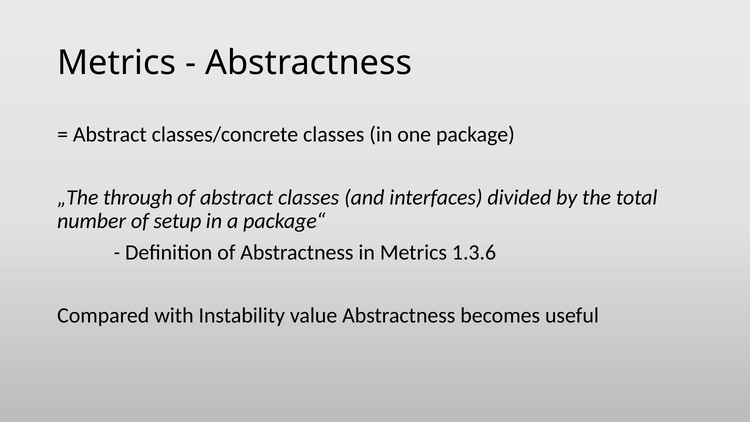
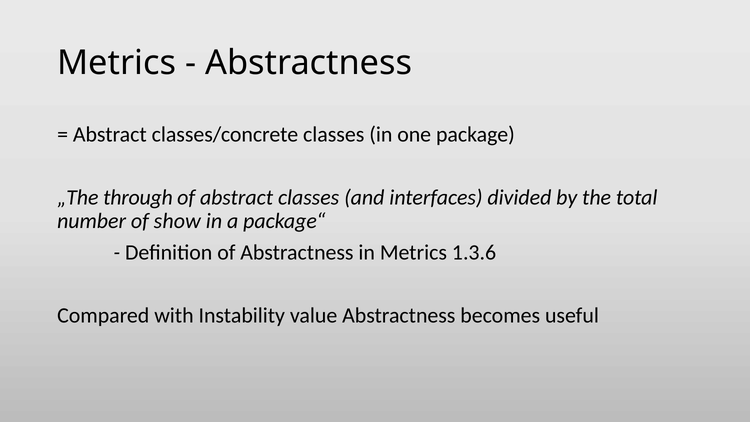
setup: setup -> show
